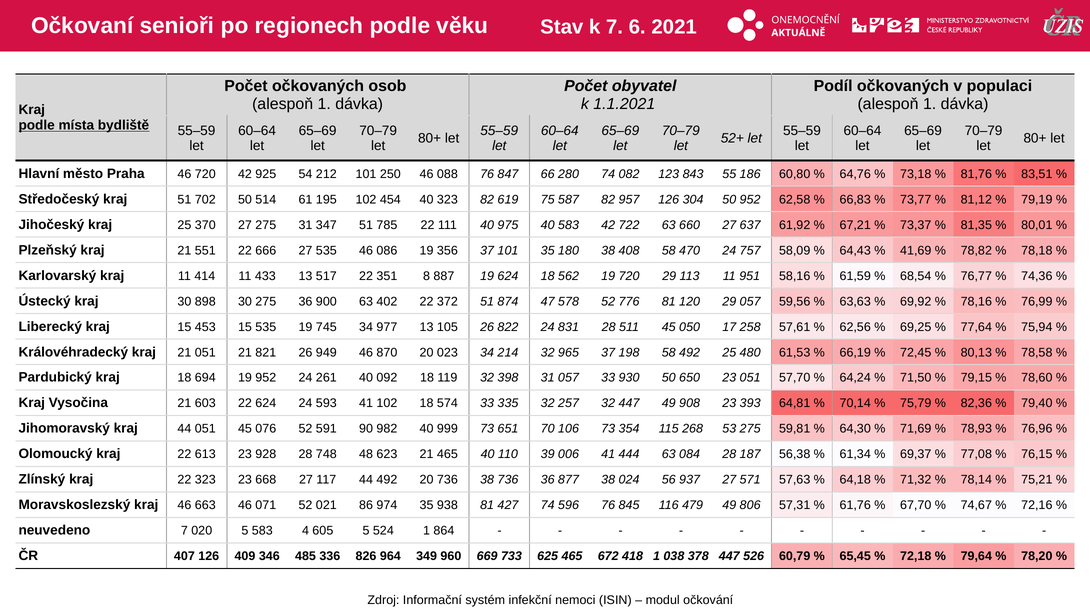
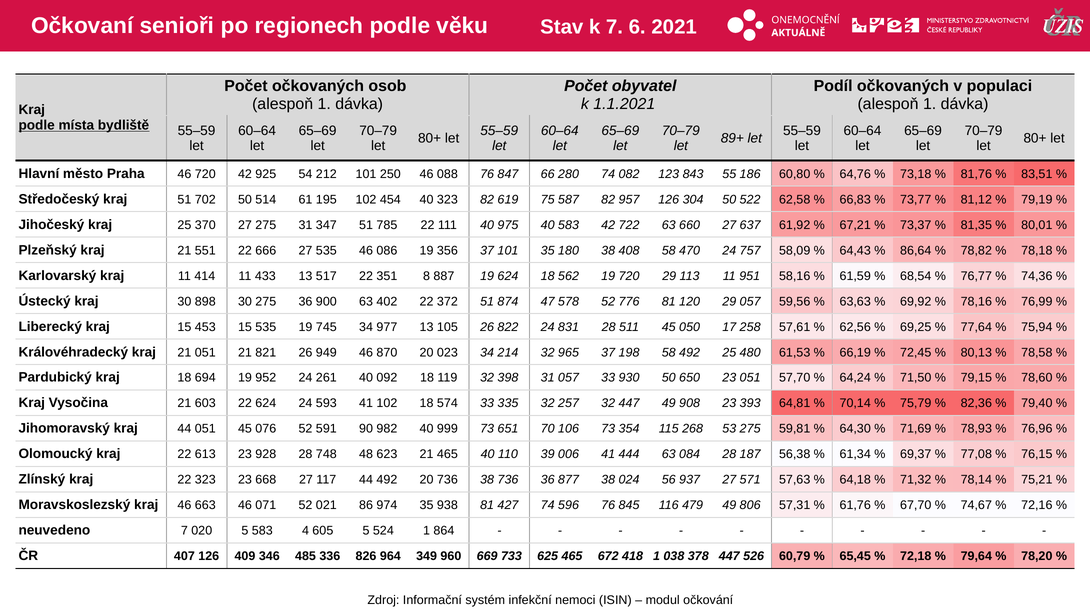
52+: 52+ -> 89+
50 952: 952 -> 522
41,69: 41,69 -> 86,64
